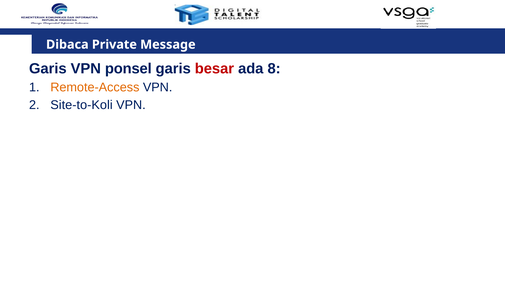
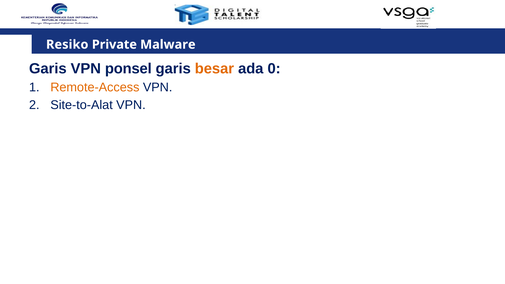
Dibaca: Dibaca -> Resiko
Message: Message -> Malware
besar colour: red -> orange
8: 8 -> 0
Site-to-Koli: Site-to-Koli -> Site-to-Alat
